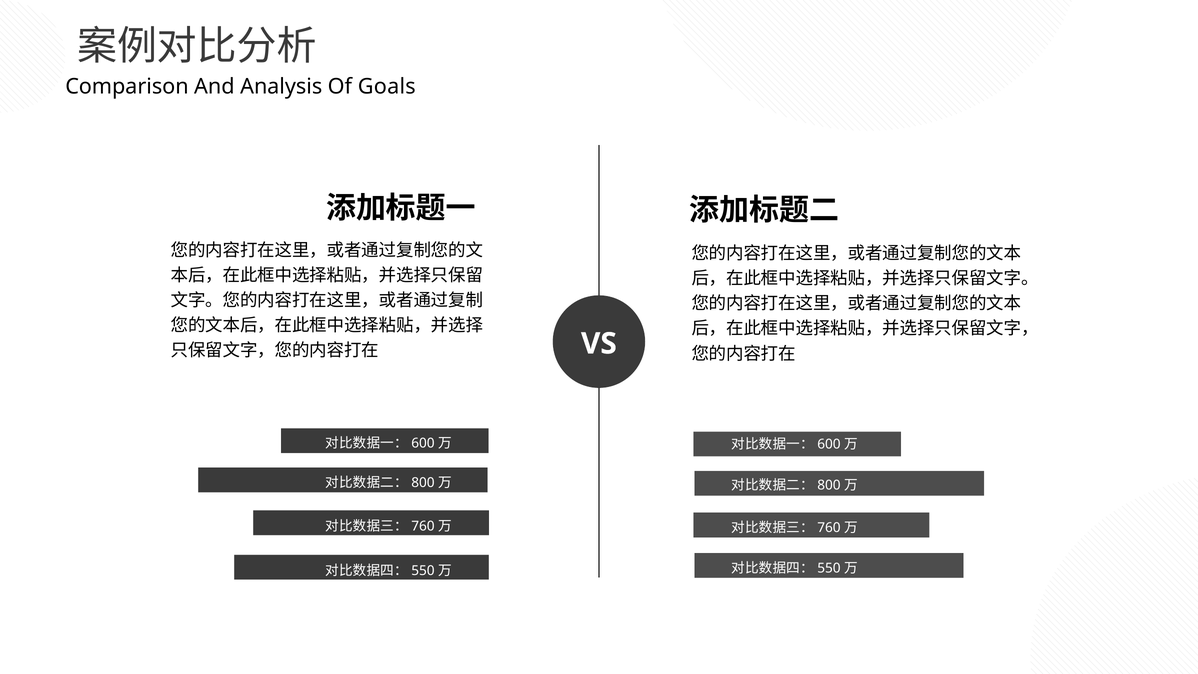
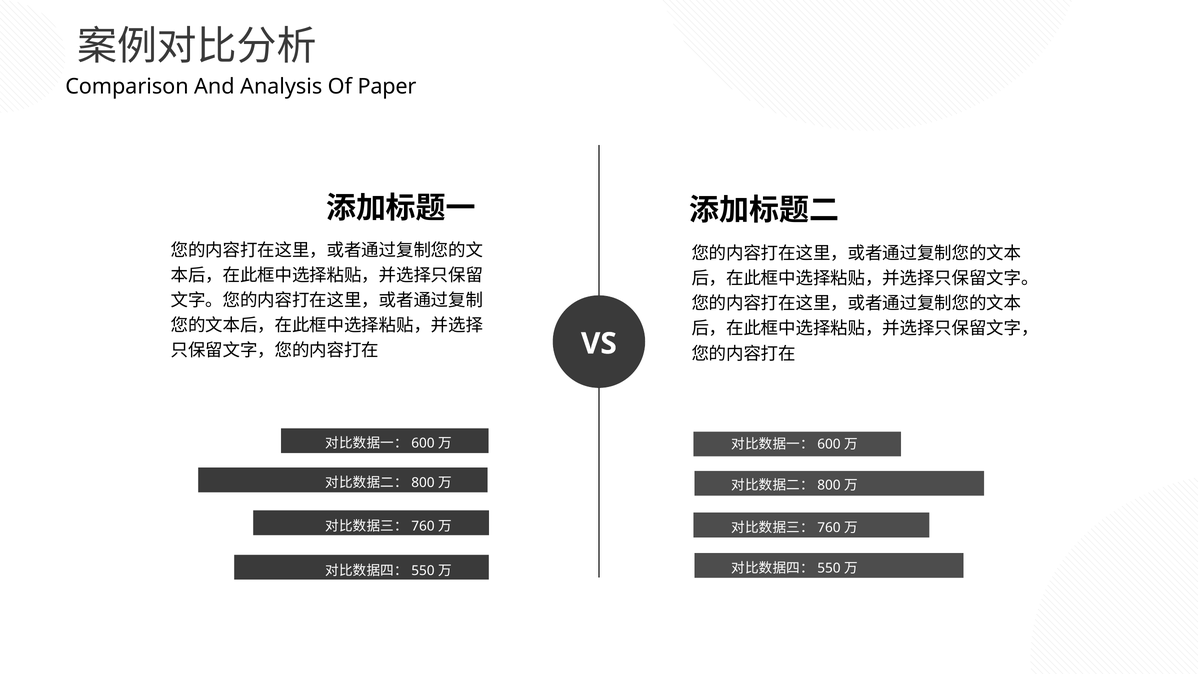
Goals: Goals -> Paper
